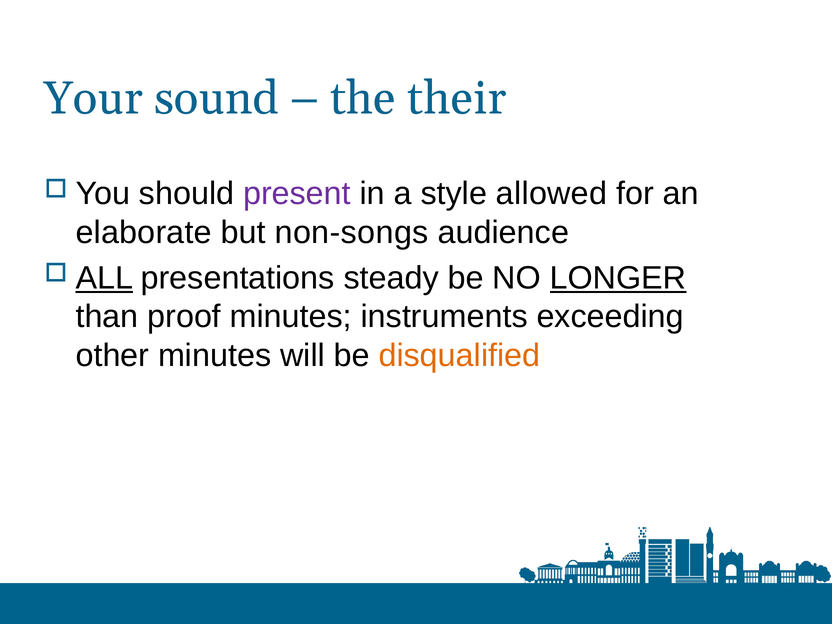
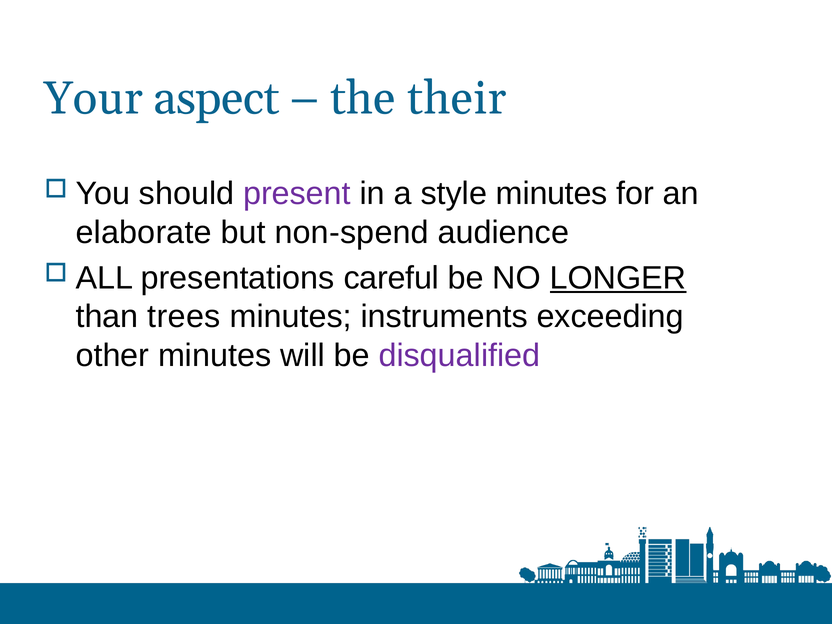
sound: sound -> aspect
style allowed: allowed -> minutes
non-songs: non-songs -> non-spend
ALL underline: present -> none
steady: steady -> careful
proof: proof -> trees
disqualified colour: orange -> purple
